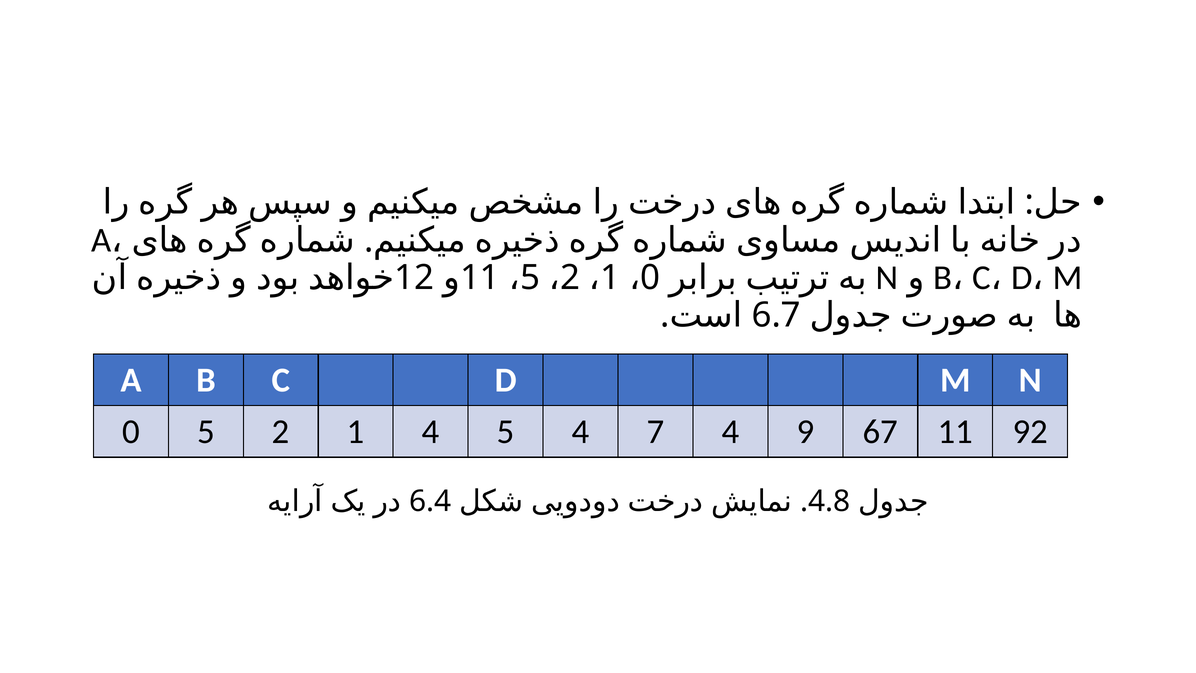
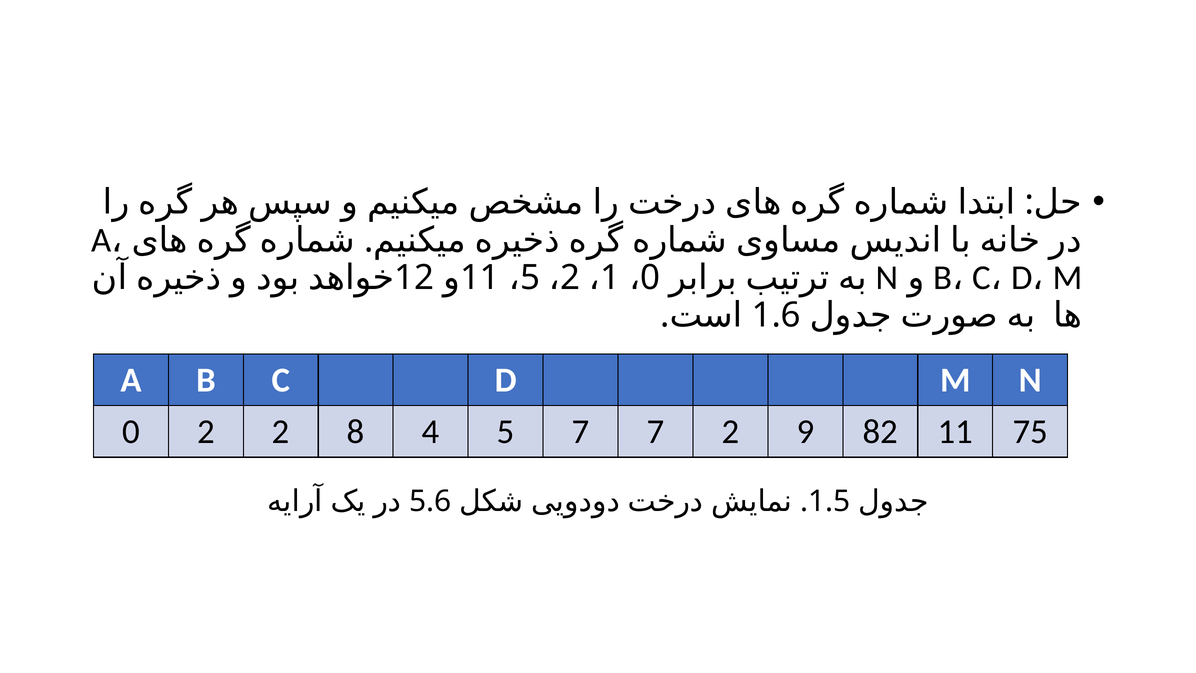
6.7: 6.7 -> 1.6
0 5: 5 -> 2
2 1: 1 -> 8
5 4: 4 -> 7
7 4: 4 -> 2
67: 67 -> 82
92: 92 -> 75
6.4: 6.4 -> 5.6
4.8: 4.8 -> 1.5
